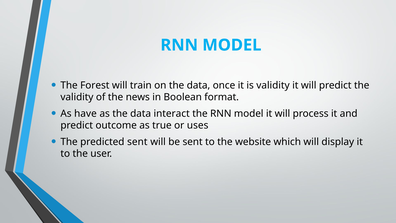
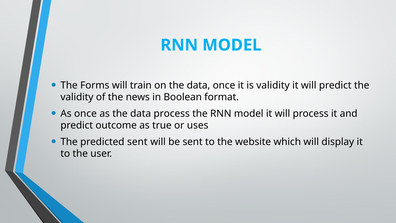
Forest: Forest -> Forms
As have: have -> once
data interact: interact -> process
